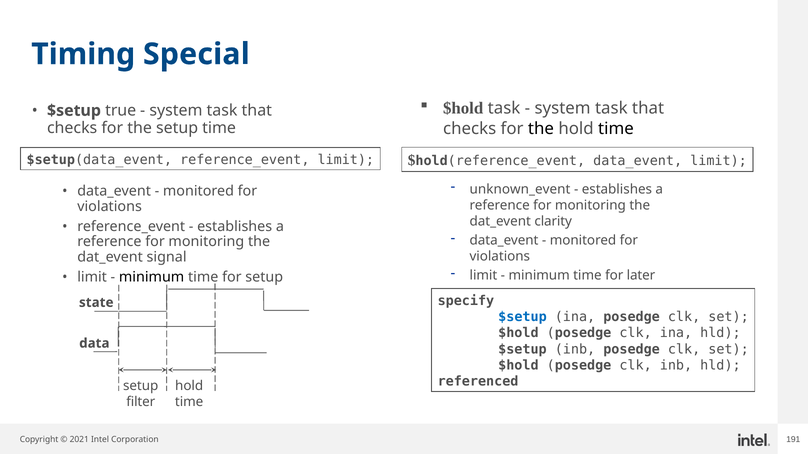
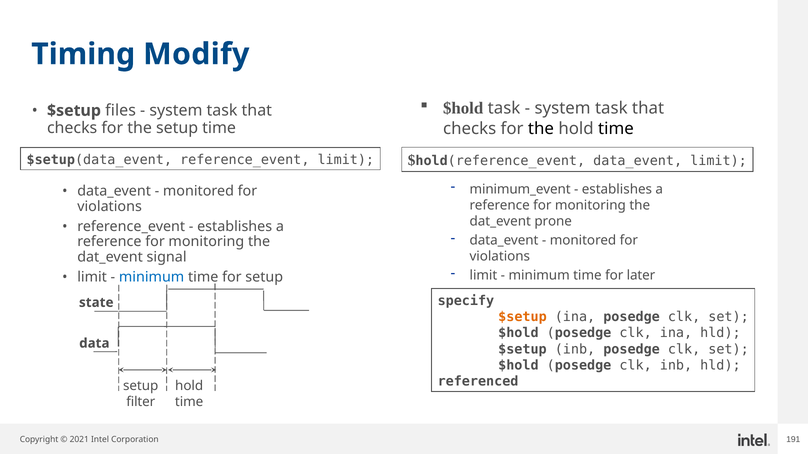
Special: Special -> Modify
true: true -> files
unknown_event: unknown_event -> minimum_event
clarity: clarity -> prone
minimum at (152, 277) colour: black -> blue
$setup at (522, 317) colour: blue -> orange
